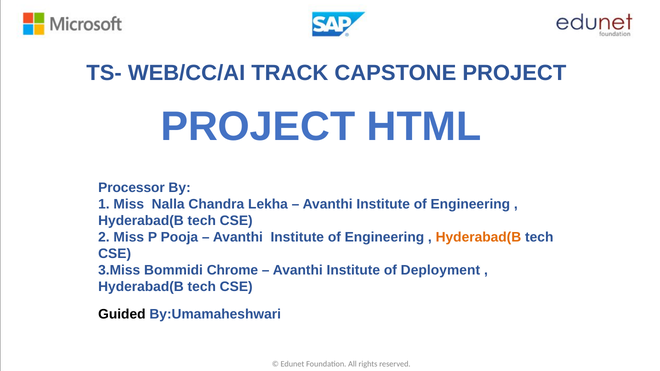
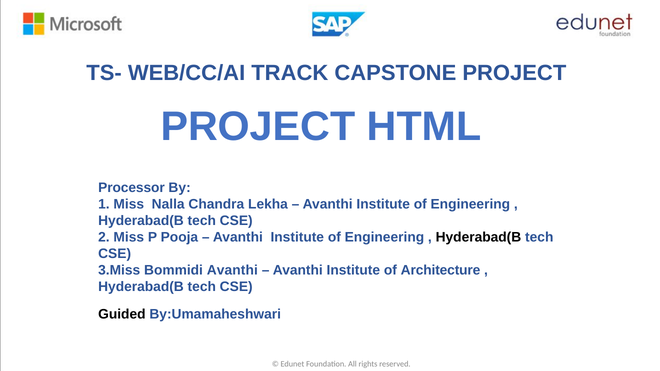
Hyderabad(B at (478, 237) colour: orange -> black
Bommidi Chrome: Chrome -> Avanthi
Deployment: Deployment -> Architecture
